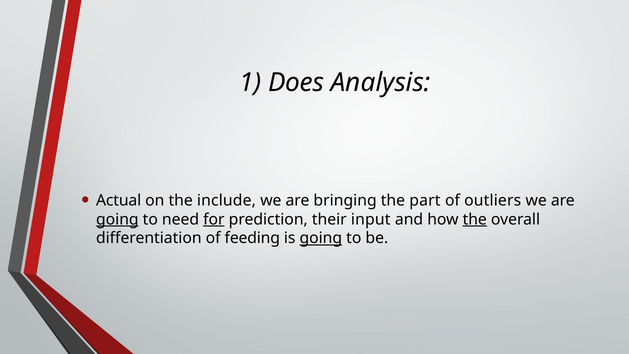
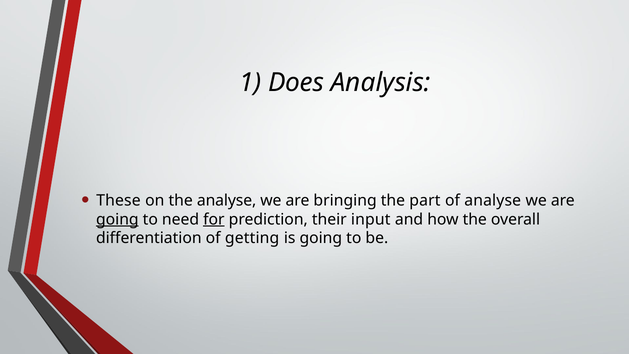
Actual: Actual -> These
the include: include -> analyse
of outliers: outliers -> analyse
the at (475, 219) underline: present -> none
feeding: feeding -> getting
going at (321, 238) underline: present -> none
